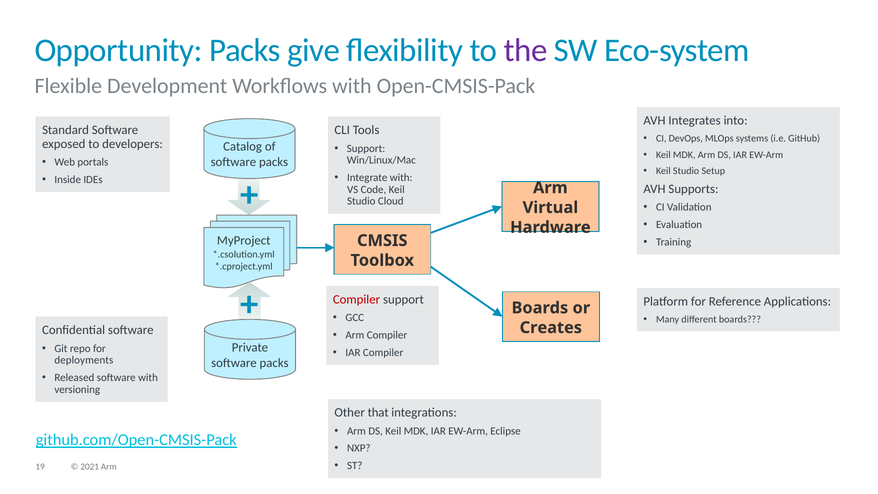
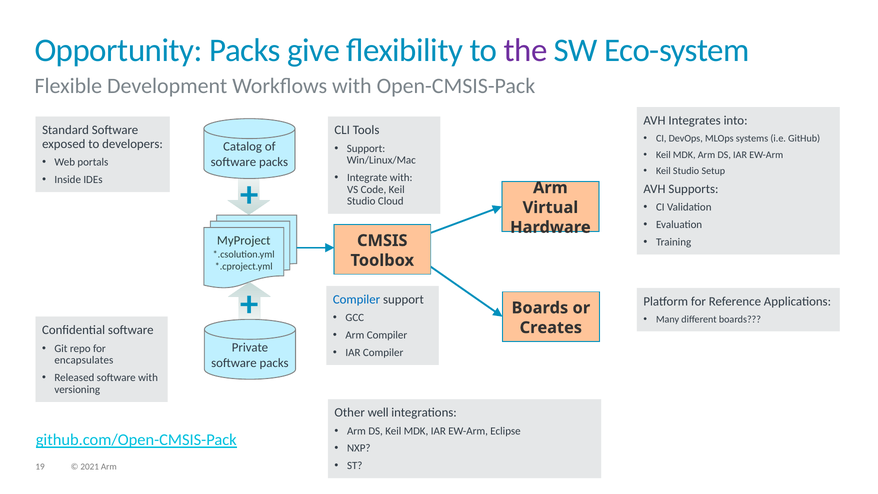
Compiler at (357, 299) colour: red -> blue
deployments: deployments -> encapsulates
that: that -> well
